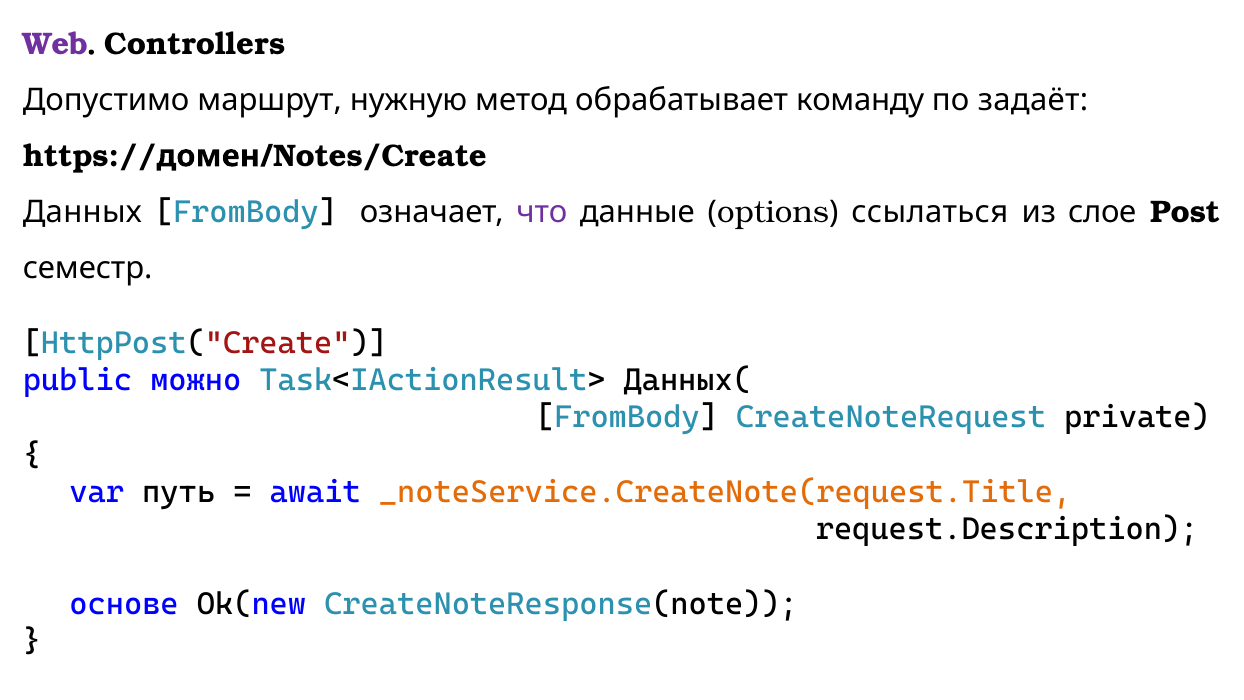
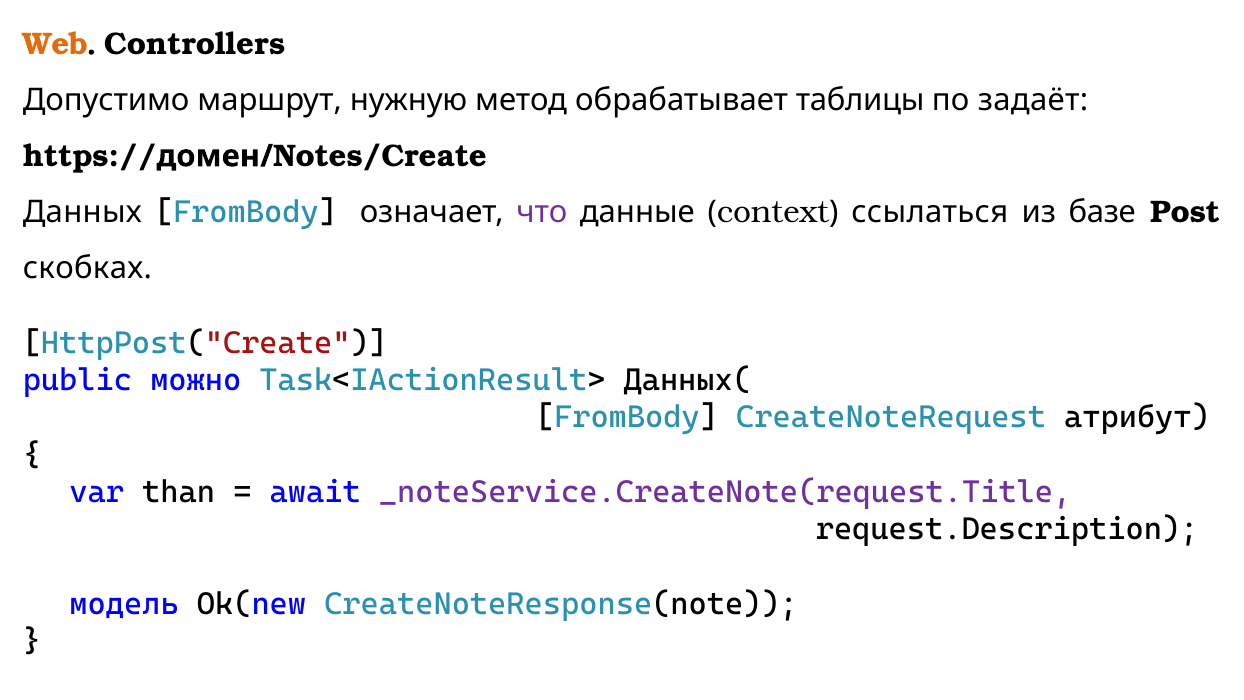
Web colour: purple -> orange
команду: команду -> таблицы
options: options -> context
слое: слое -> базе
семестр: семестр -> скобках
private: private -> атрибут
путь: путь -> than
_noteService.CreateNote(request.Title colour: orange -> purple
основе: основе -> модель
